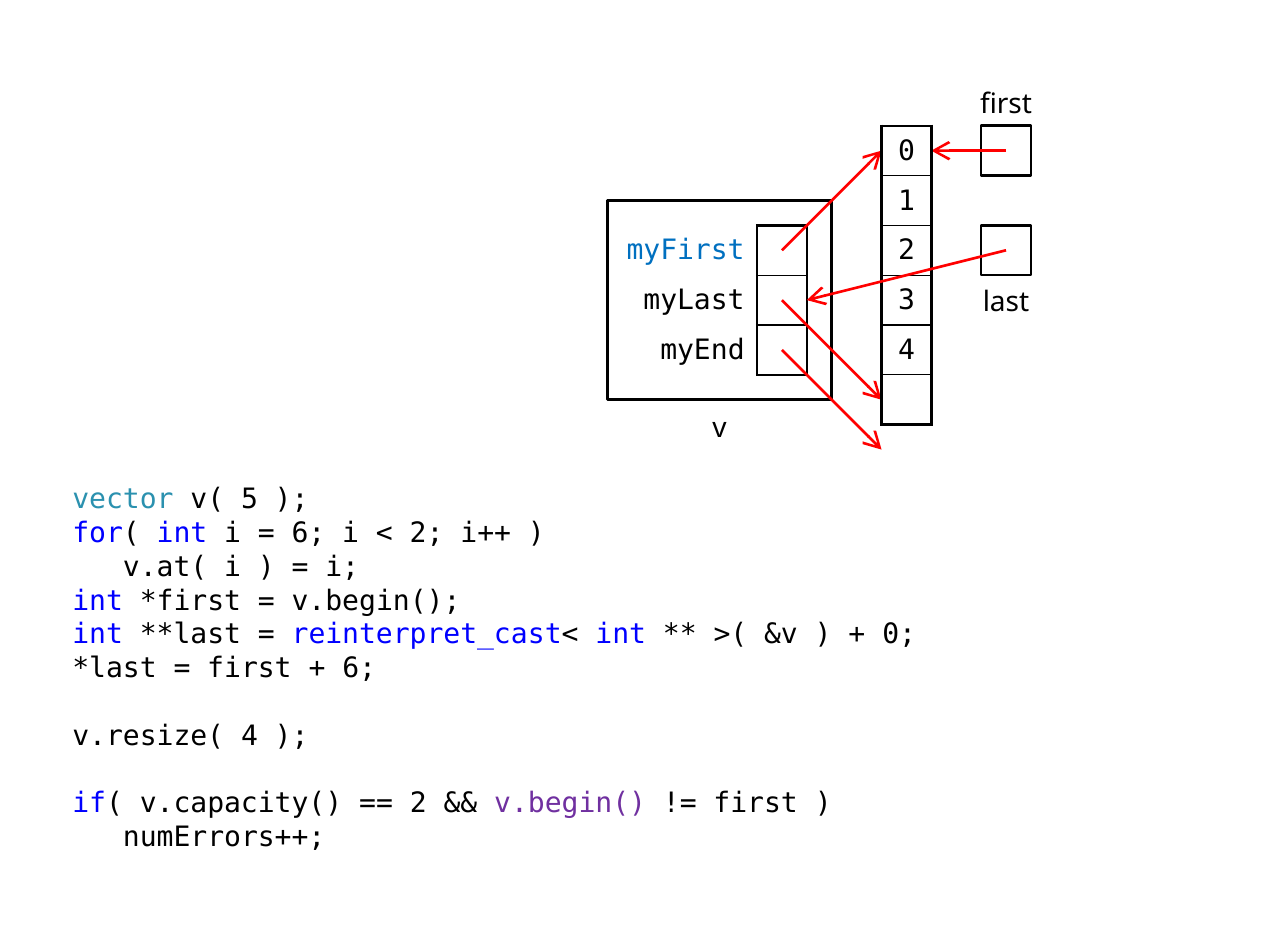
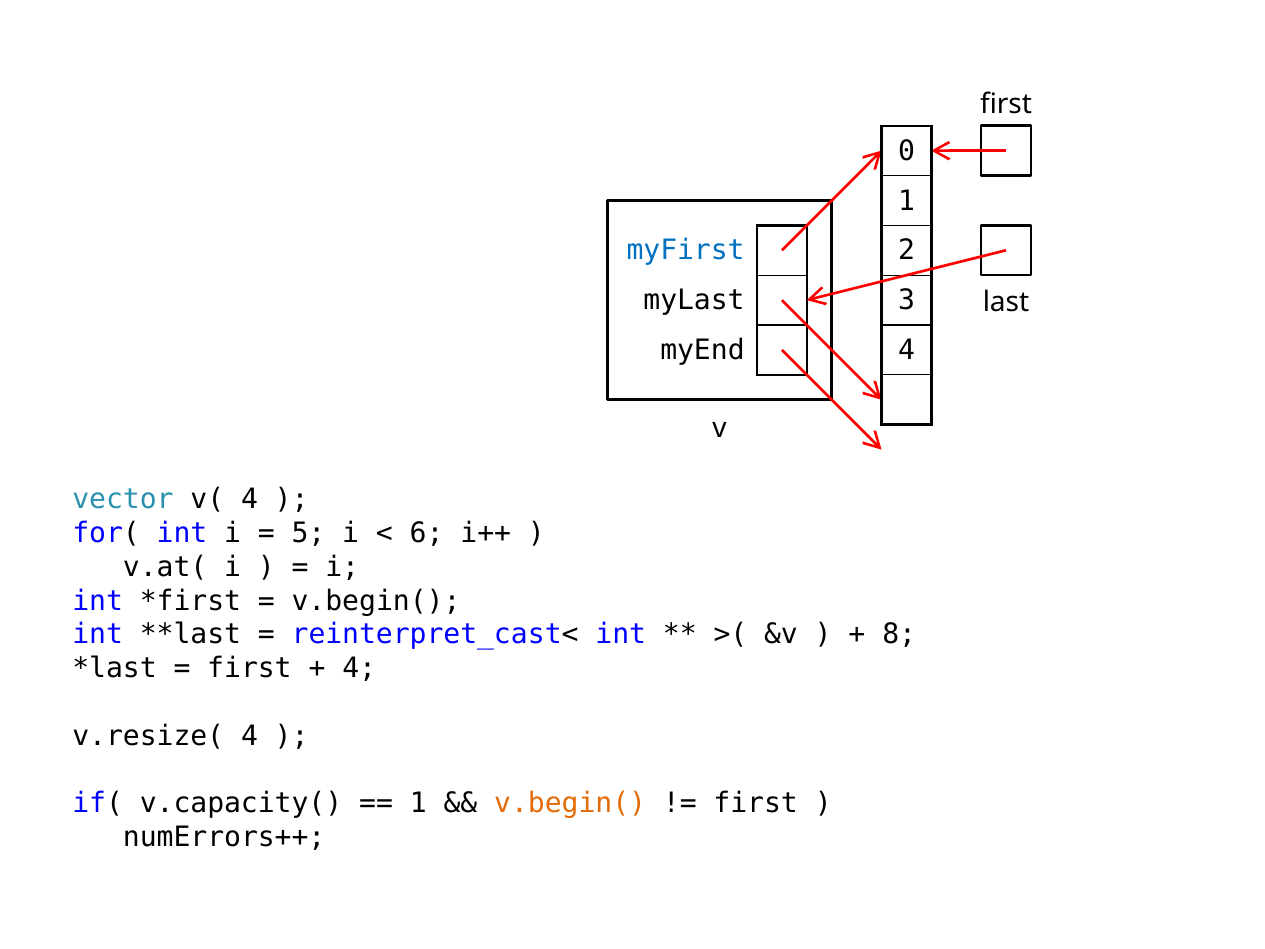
v( 5: 5 -> 4
6 at (308, 533): 6 -> 5
2 at (427, 533): 2 -> 6
0 at (899, 634): 0 -> 8
6 at (359, 668): 6 -> 4
2 at (418, 803): 2 -> 1
v.begin( at (570, 803) colour: purple -> orange
